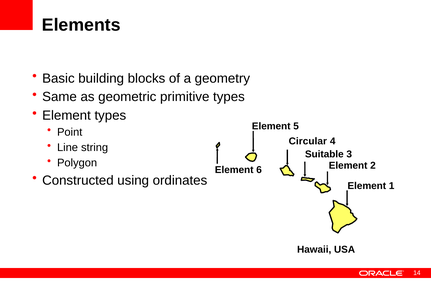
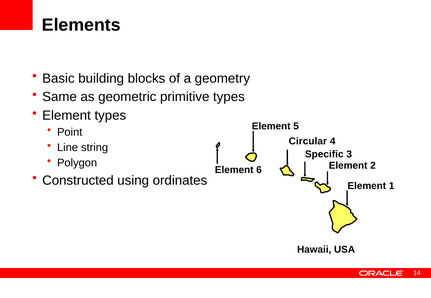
Suitable: Suitable -> Specific
